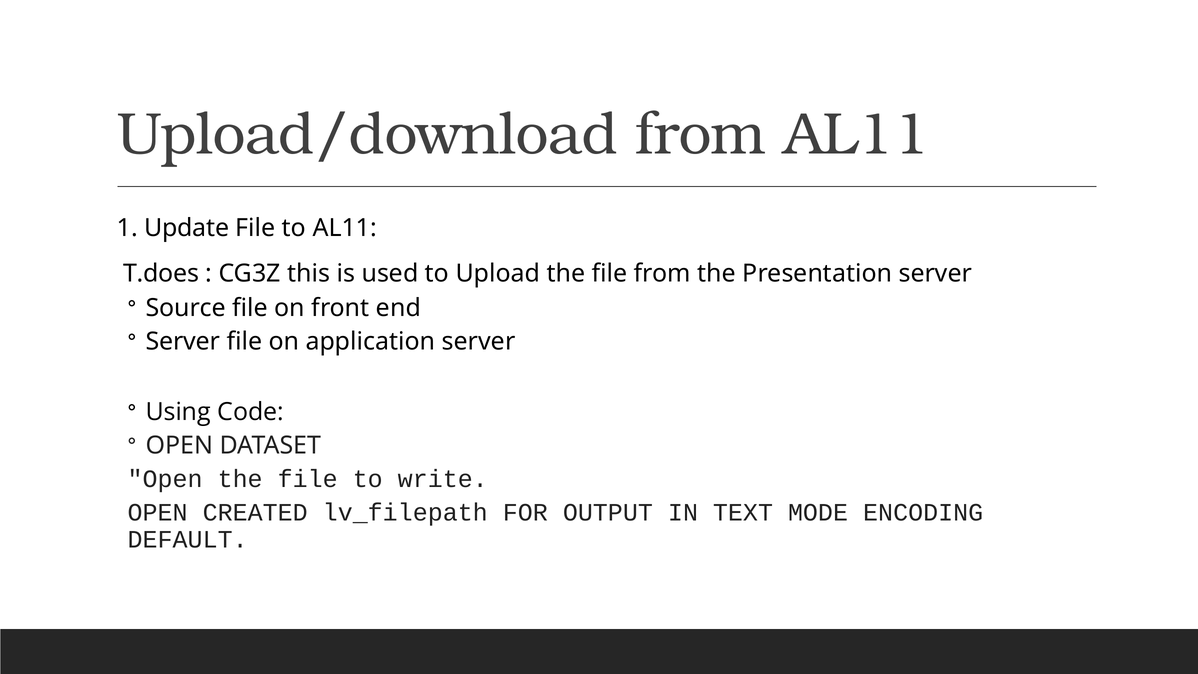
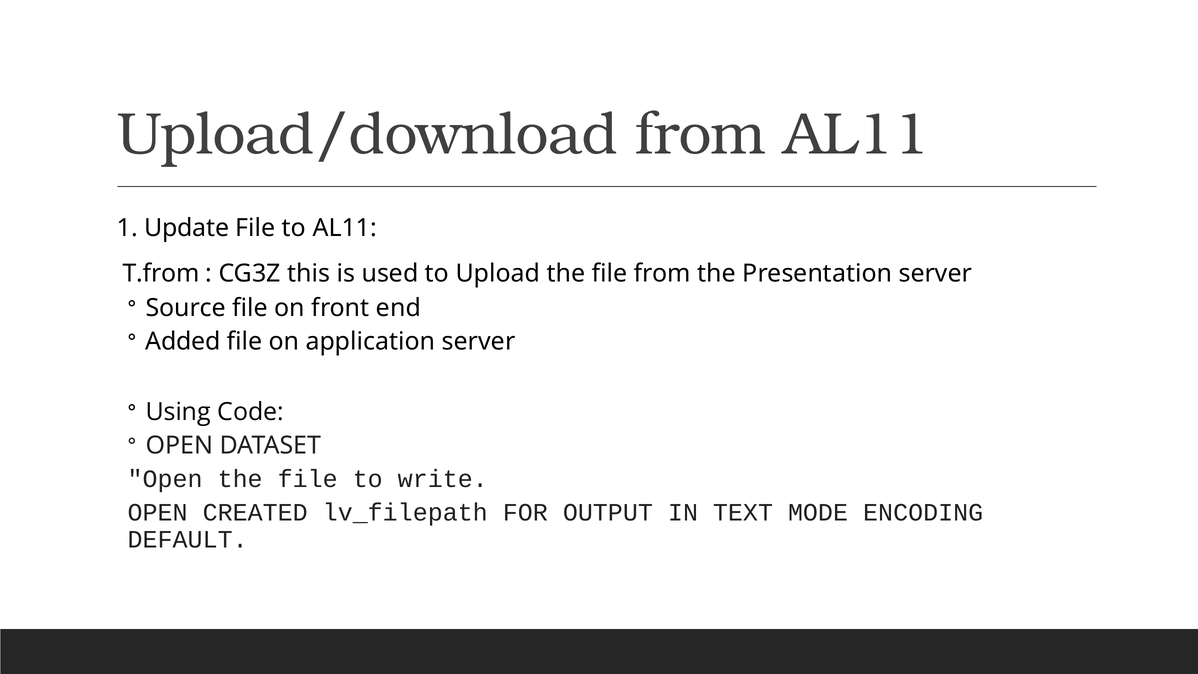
T.does: T.does -> T.from
Server at (183, 341): Server -> Added
